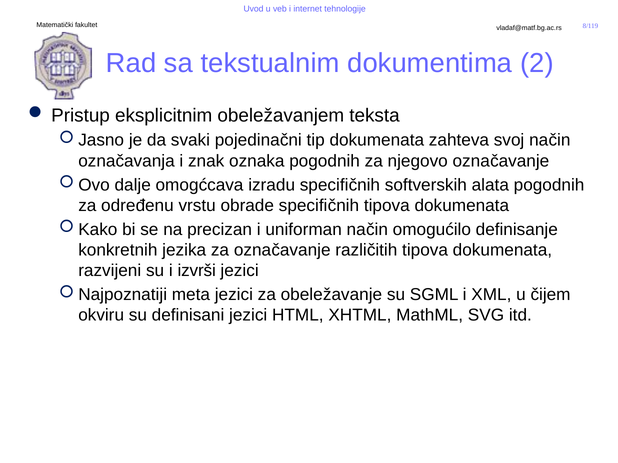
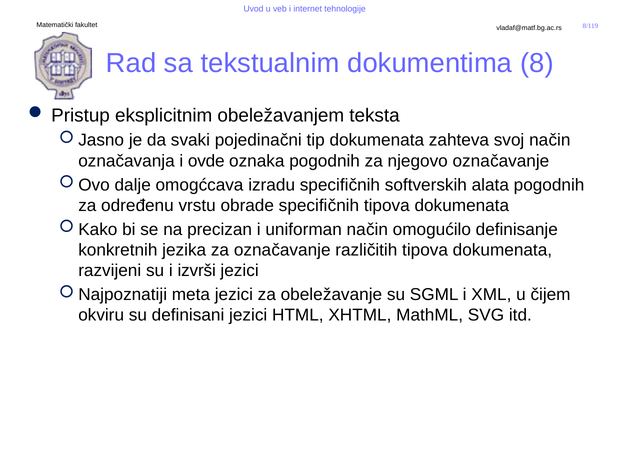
2: 2 -> 8
znak: znak -> ovde
